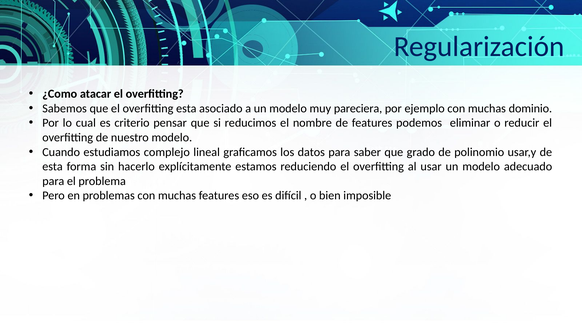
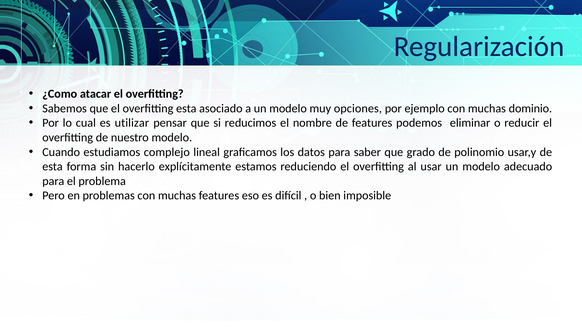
pareciera: pareciera -> opciones
criterio: criterio -> utilizar
